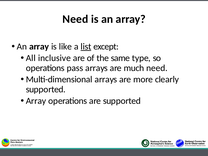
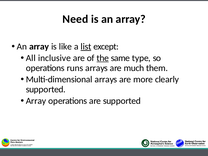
the underline: none -> present
pass: pass -> runs
much need: need -> them
